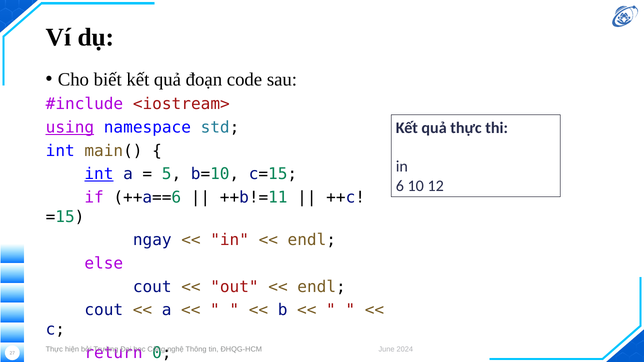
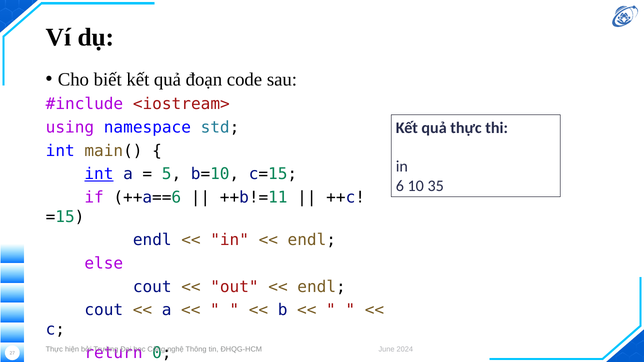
using underline: present -> none
12: 12 -> 35
ngay at (152, 240): ngay -> endl
